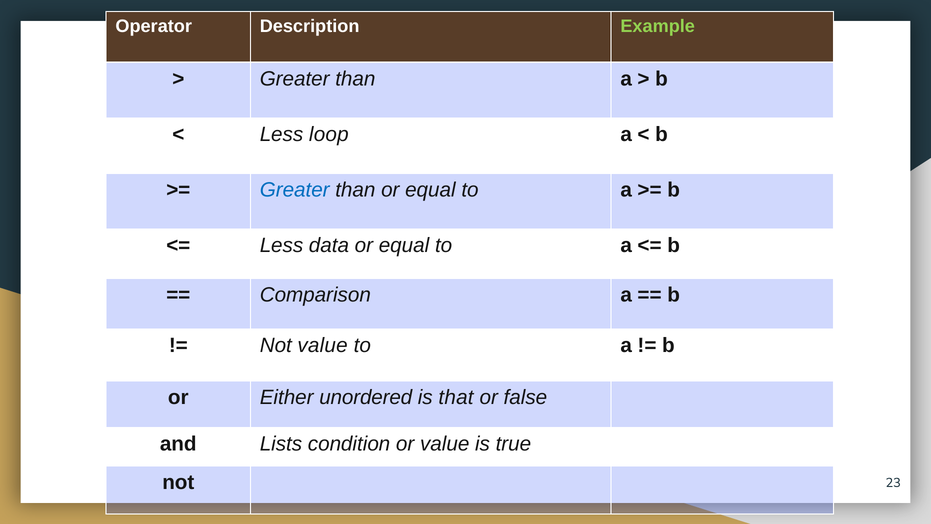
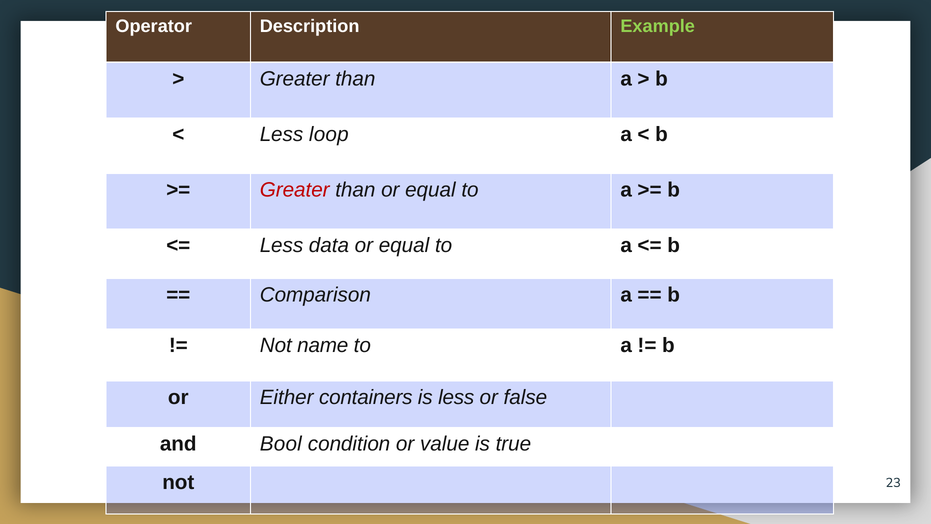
Greater at (295, 190) colour: blue -> red
Not value: value -> name
unordered: unordered -> containers
is that: that -> less
Lists: Lists -> Bool
